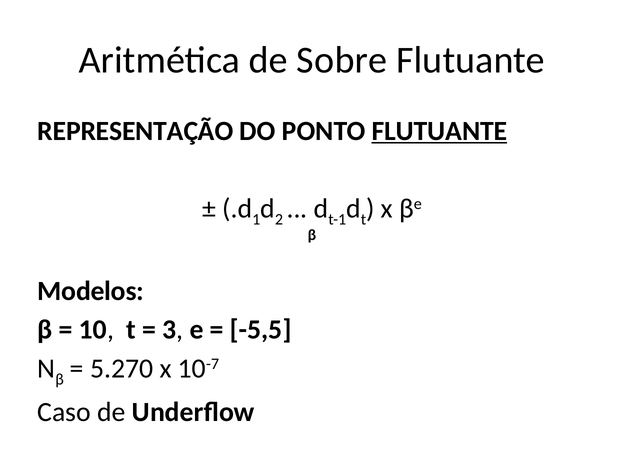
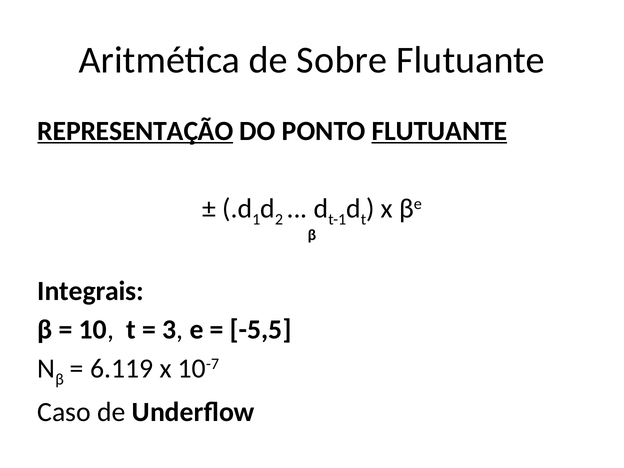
REPRESENTAÇÃO underline: none -> present
Modelos: Modelos -> Integrais
5.270: 5.270 -> 6.119
